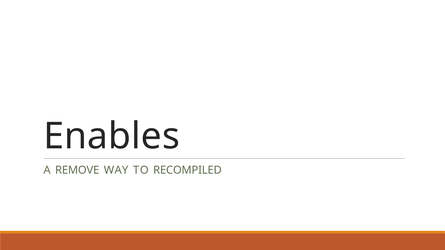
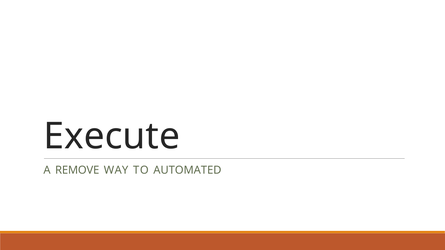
Enables: Enables -> Execute
RECOMPILED: RECOMPILED -> AUTOMATED
